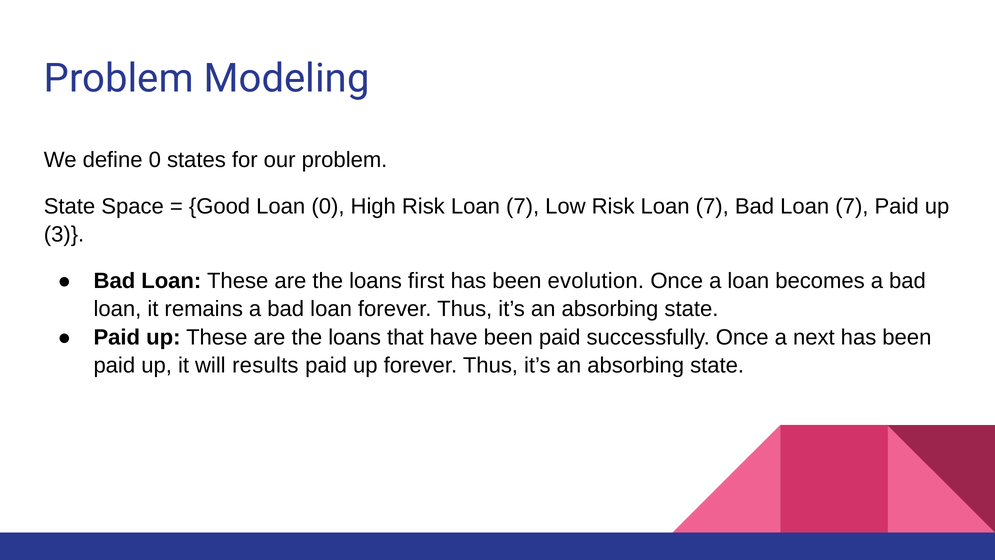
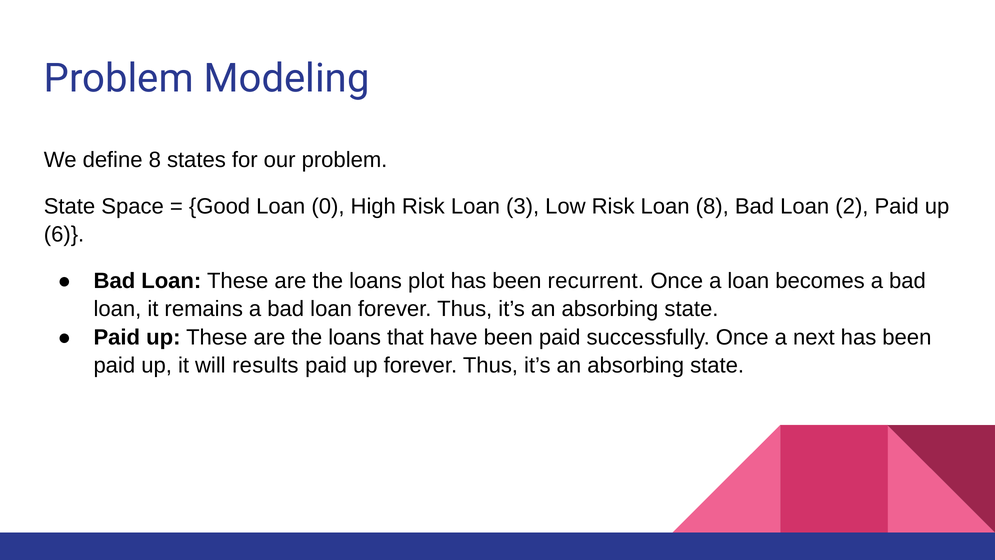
define 0: 0 -> 8
High Risk Loan 7: 7 -> 3
Low Risk Loan 7: 7 -> 8
Bad Loan 7: 7 -> 2
3: 3 -> 6
first: first -> plot
evolution: evolution -> recurrent
